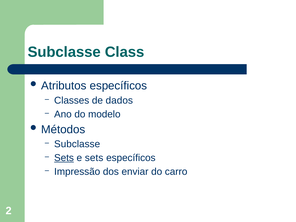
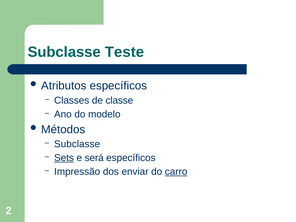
Class: Class -> Teste
dados: dados -> classe
e sets: sets -> será
carro underline: none -> present
